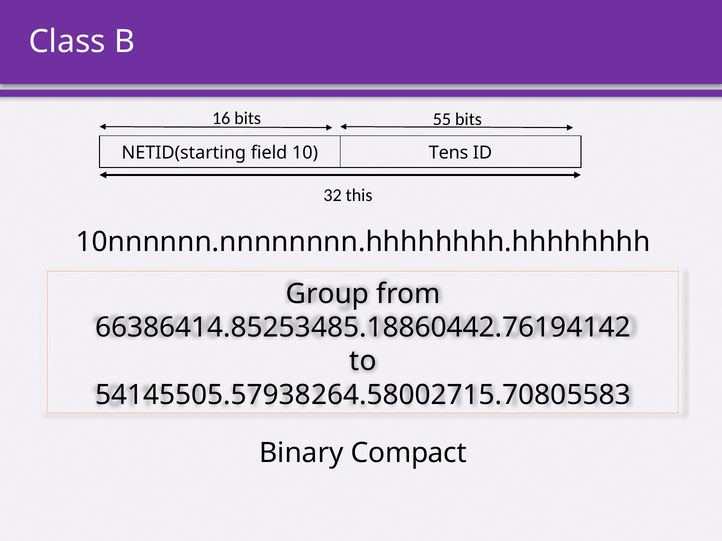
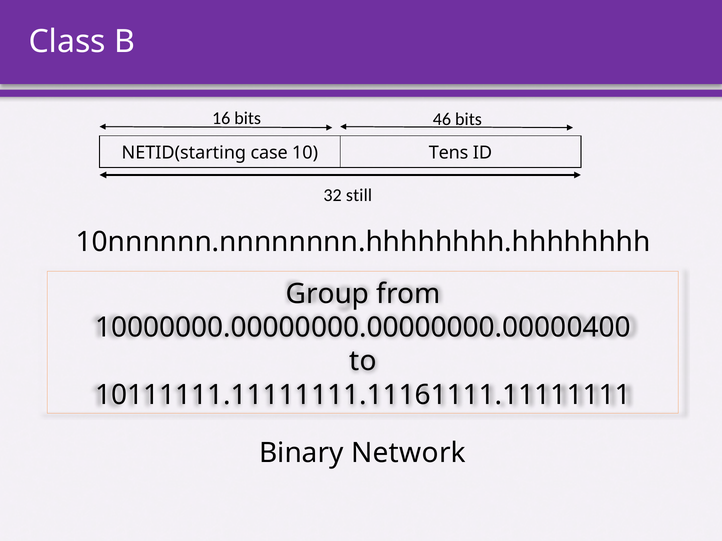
55: 55 -> 46
field: field -> case
this: this -> still
66386414.85253485.18860442.76194142: 66386414.85253485.18860442.76194142 -> 10000000.00000000.00000000.00000400
54145505.57938264.58002715.70805583: 54145505.57938264.58002715.70805583 -> 10111111.11111111.11161111.11111111
Compact: Compact -> Network
